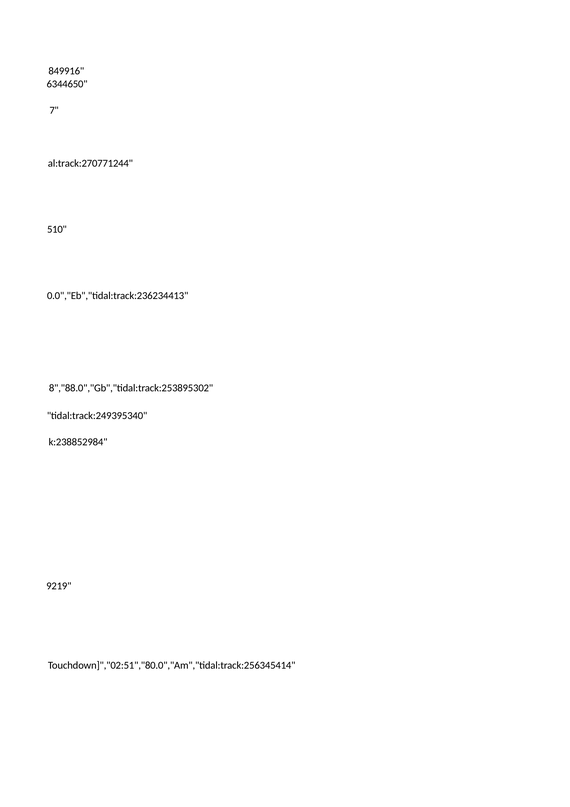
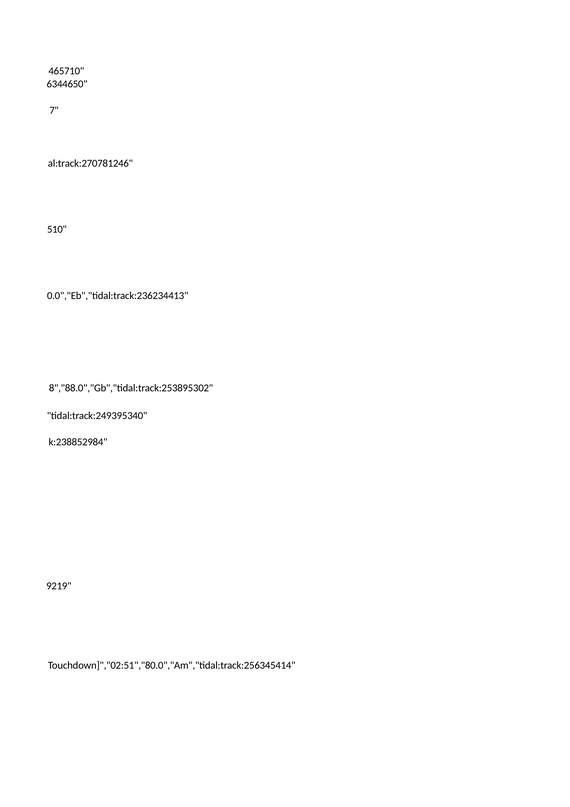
849916: 849916 -> 465710
al:track:270771244: al:track:270771244 -> al:track:270781246
